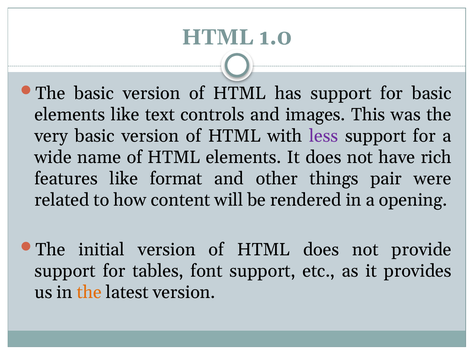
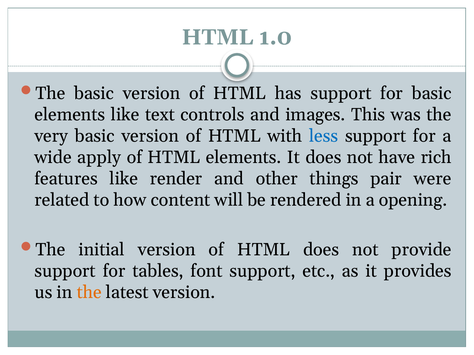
less colour: purple -> blue
name: name -> apply
format: format -> render
